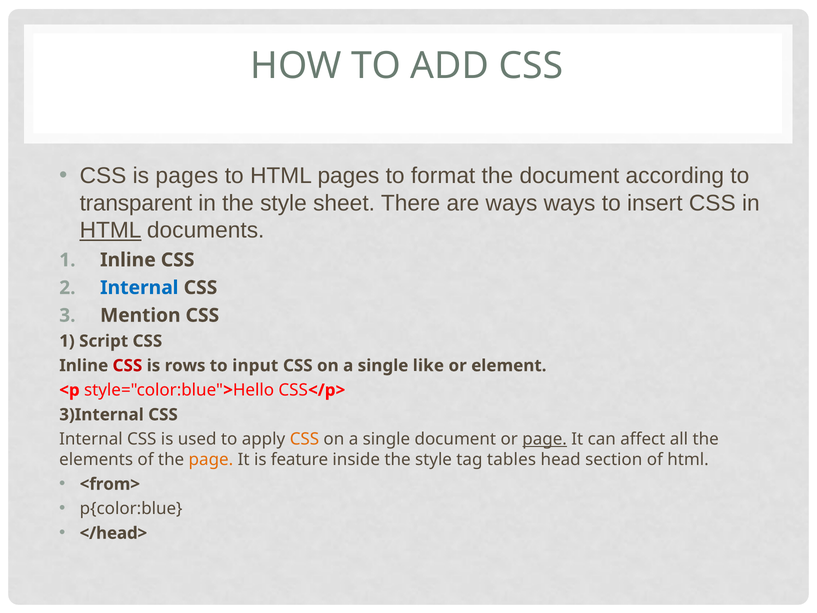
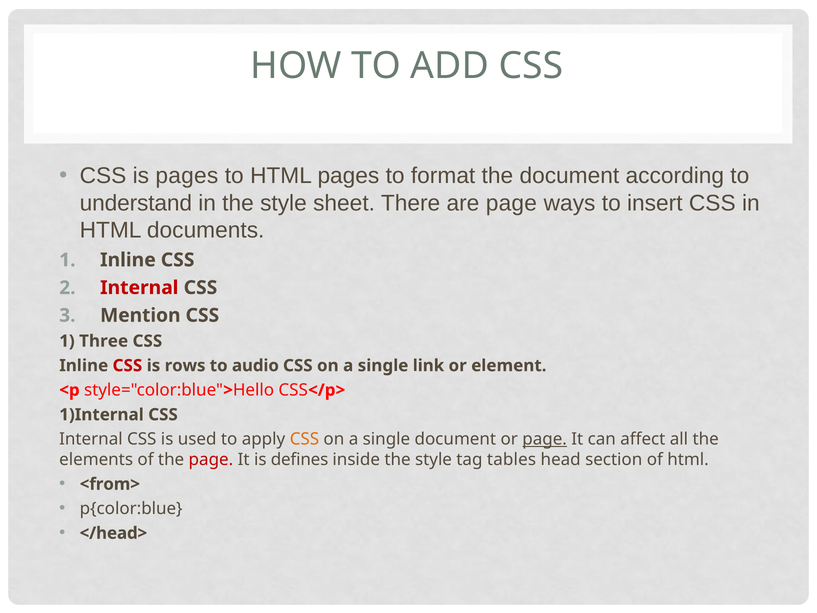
transparent: transparent -> understand
are ways: ways -> page
HTML at (111, 230) underline: present -> none
Internal at (139, 288) colour: blue -> red
Script: Script -> Three
input: input -> audio
like: like -> link
3)Internal: 3)Internal -> 1)Internal
page at (211, 459) colour: orange -> red
feature: feature -> defines
